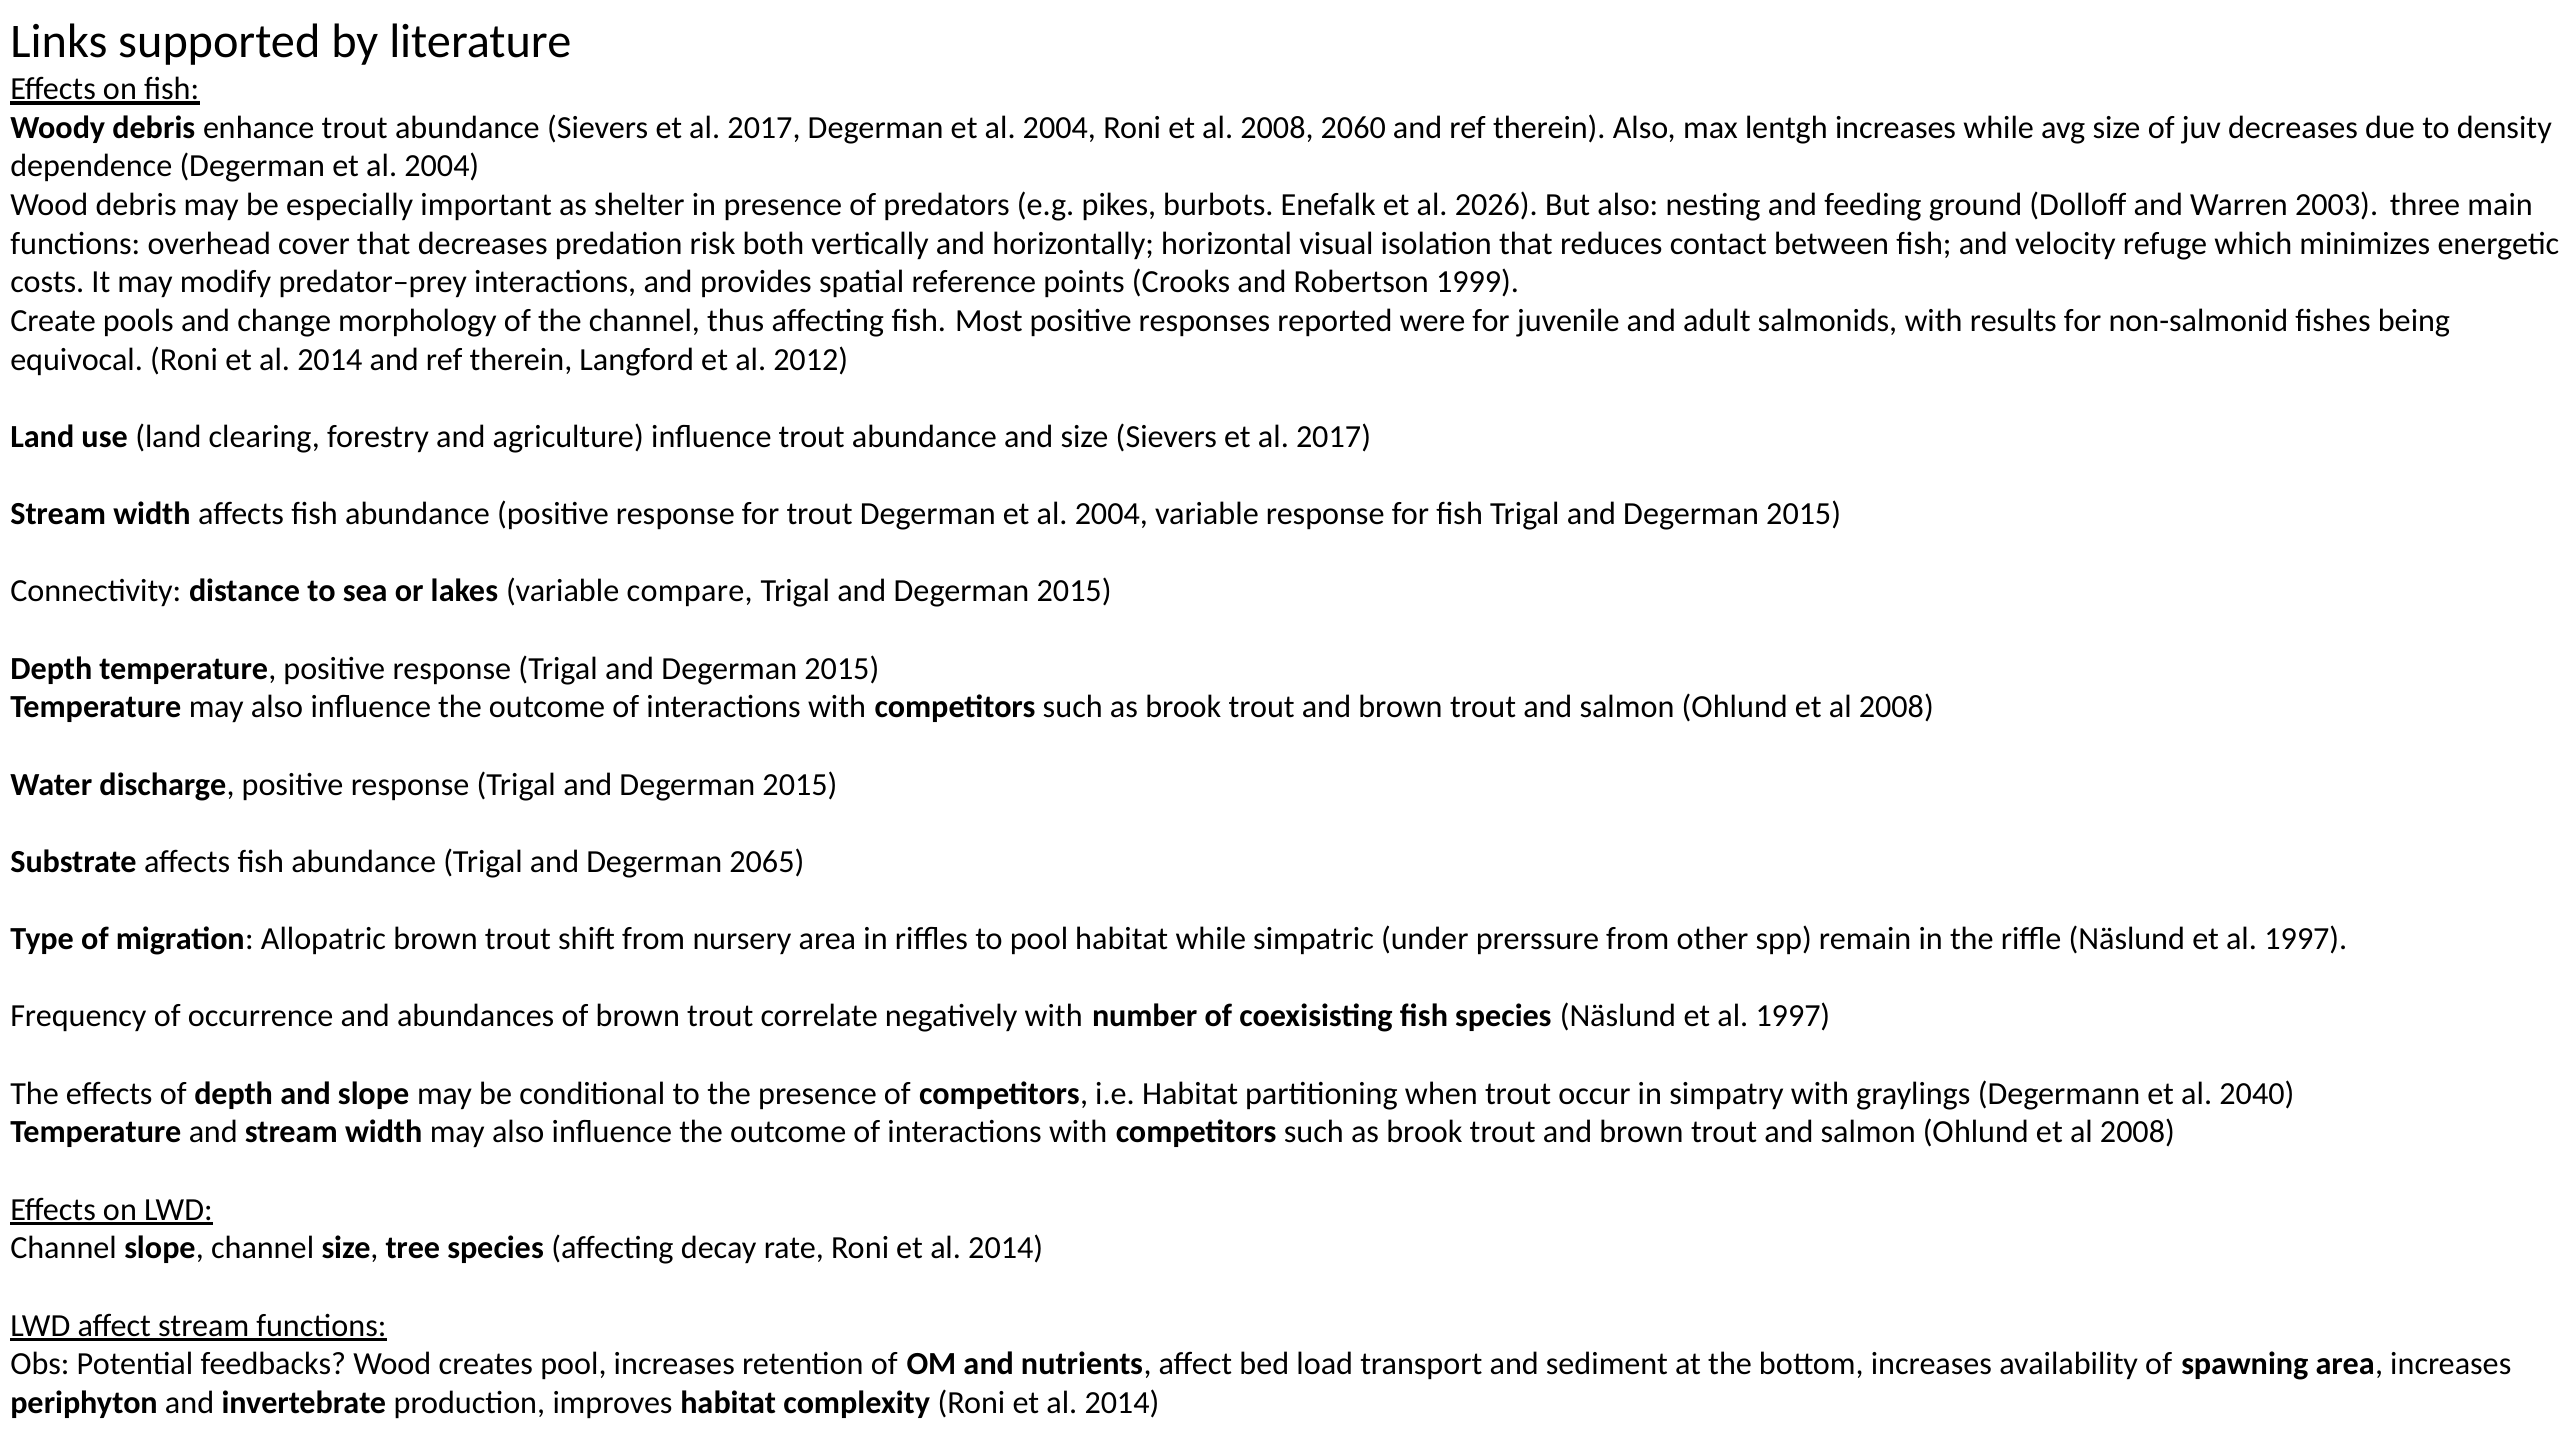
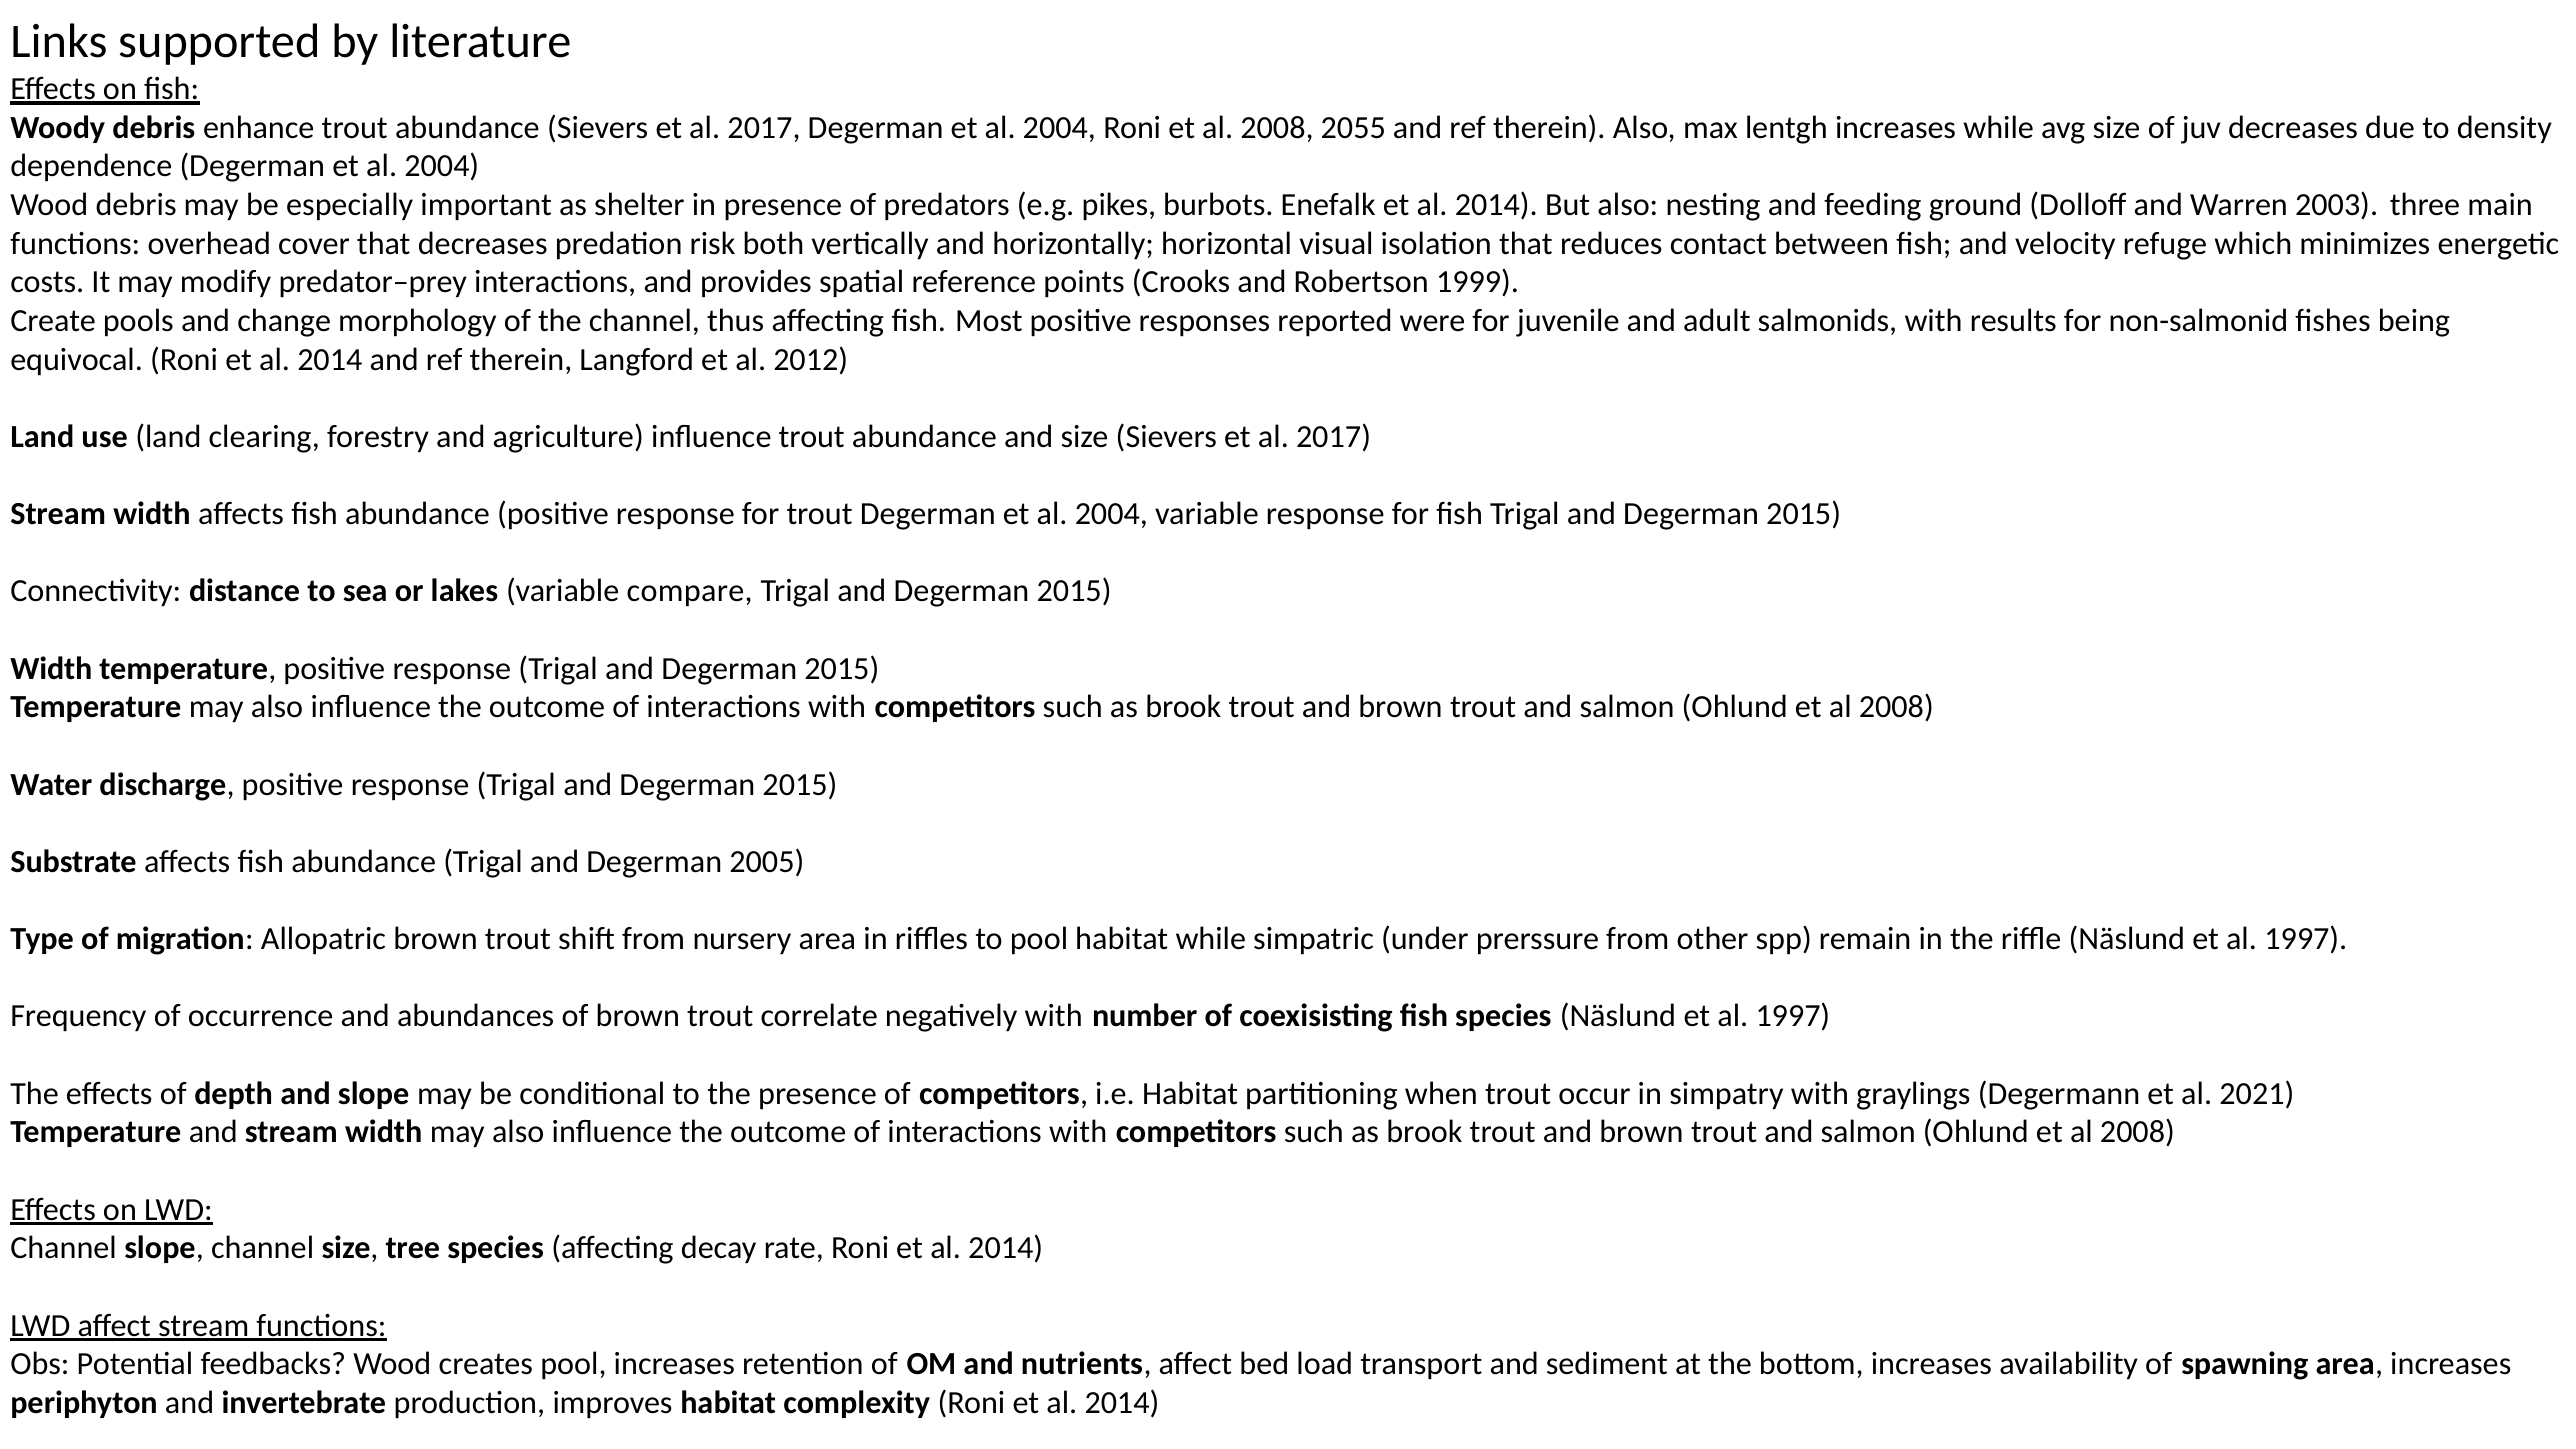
2060: 2060 -> 2055
Enefalk et al 2026: 2026 -> 2014
Depth at (51, 669): Depth -> Width
2065: 2065 -> 2005
2040: 2040 -> 2021
